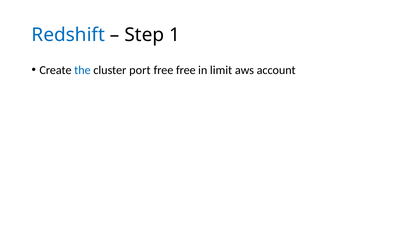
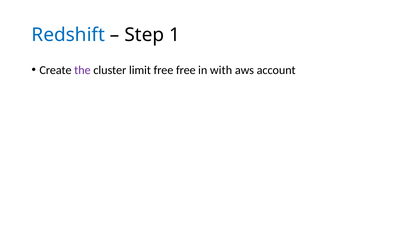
the colour: blue -> purple
port: port -> limit
limit: limit -> with
